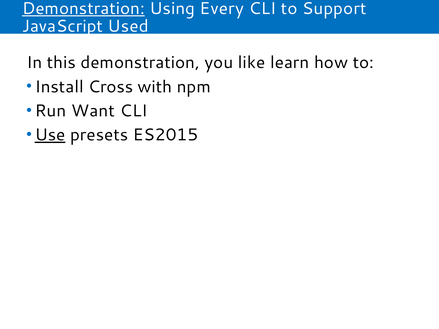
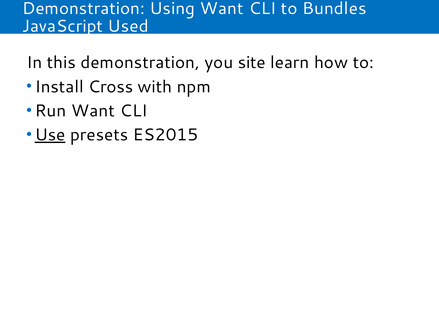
Demonstration at (83, 9) underline: present -> none
Using Every: Every -> Want
Support: Support -> Bundles
like: like -> site
